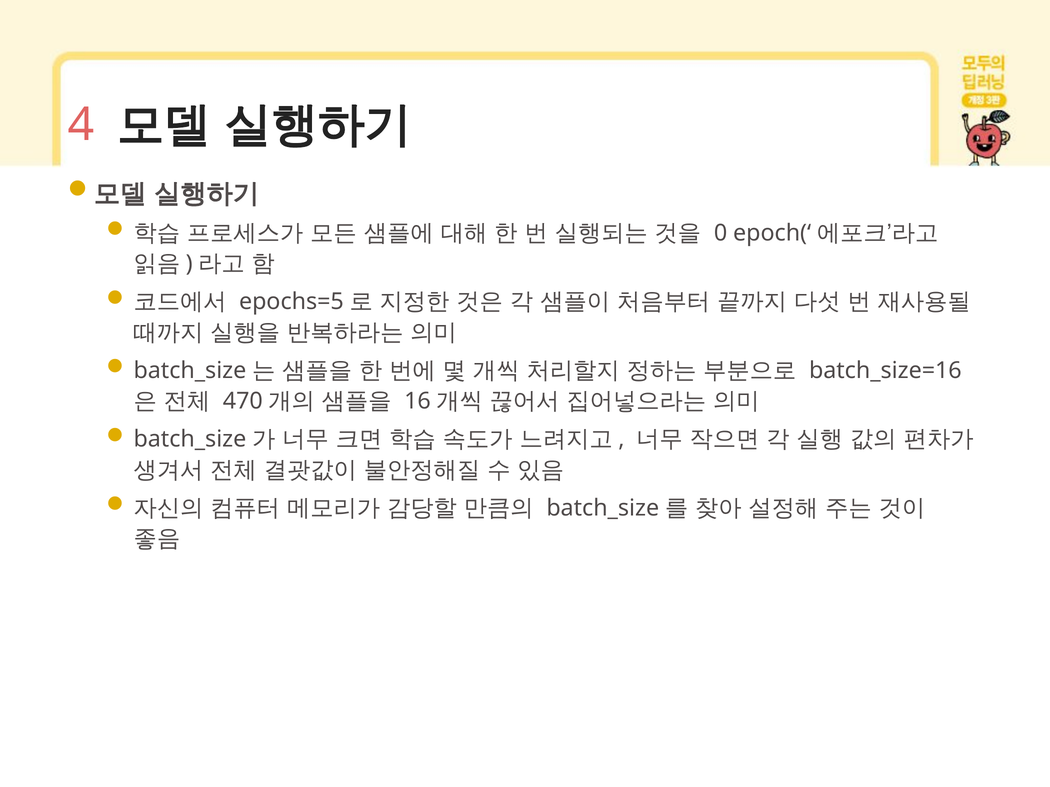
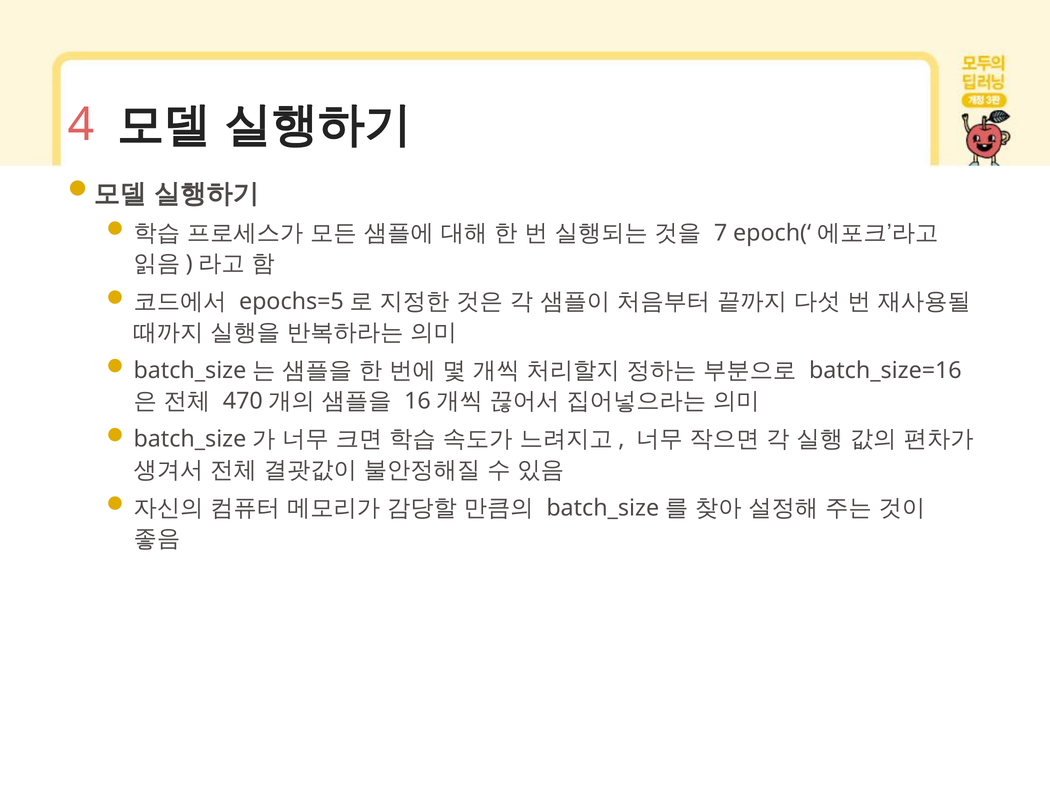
0: 0 -> 7
